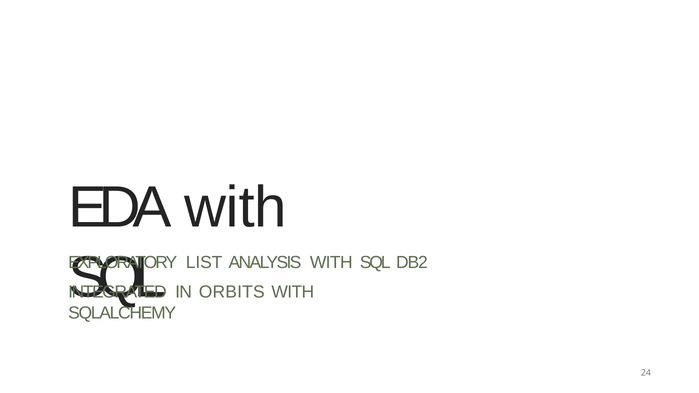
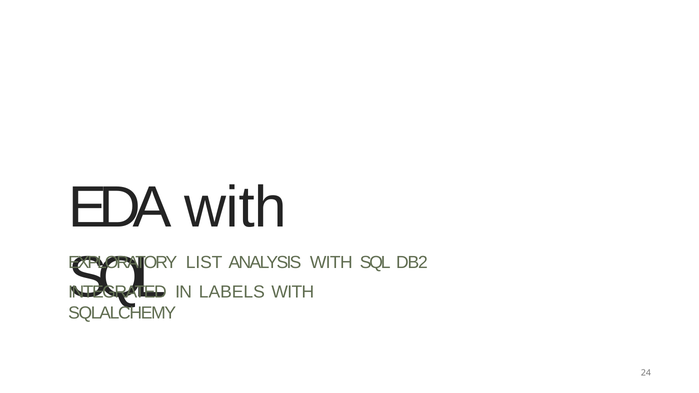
ORBITS: ORBITS -> LABELS
